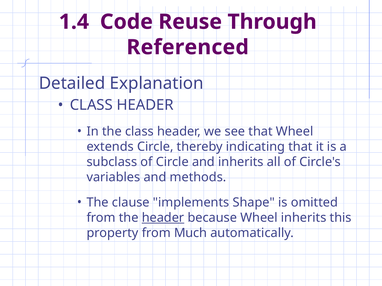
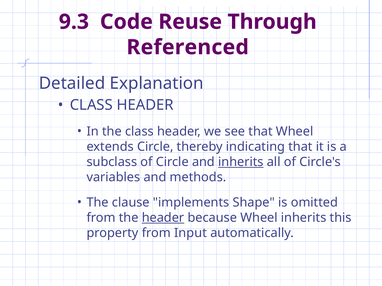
1.4: 1.4 -> 9.3
inherits at (241, 162) underline: none -> present
Much: Much -> Input
